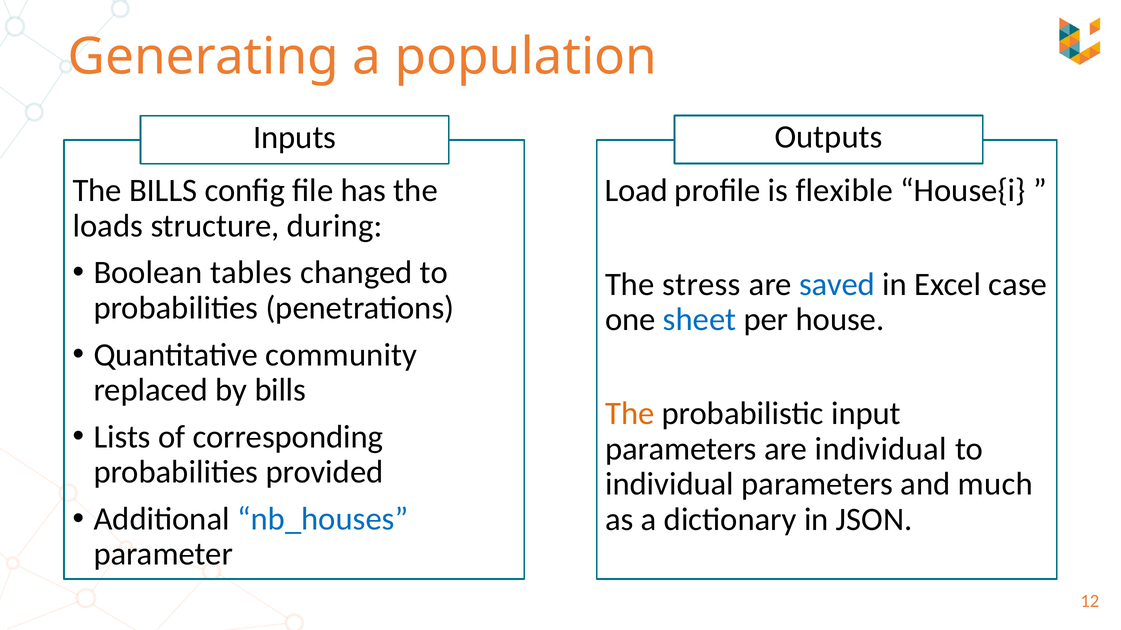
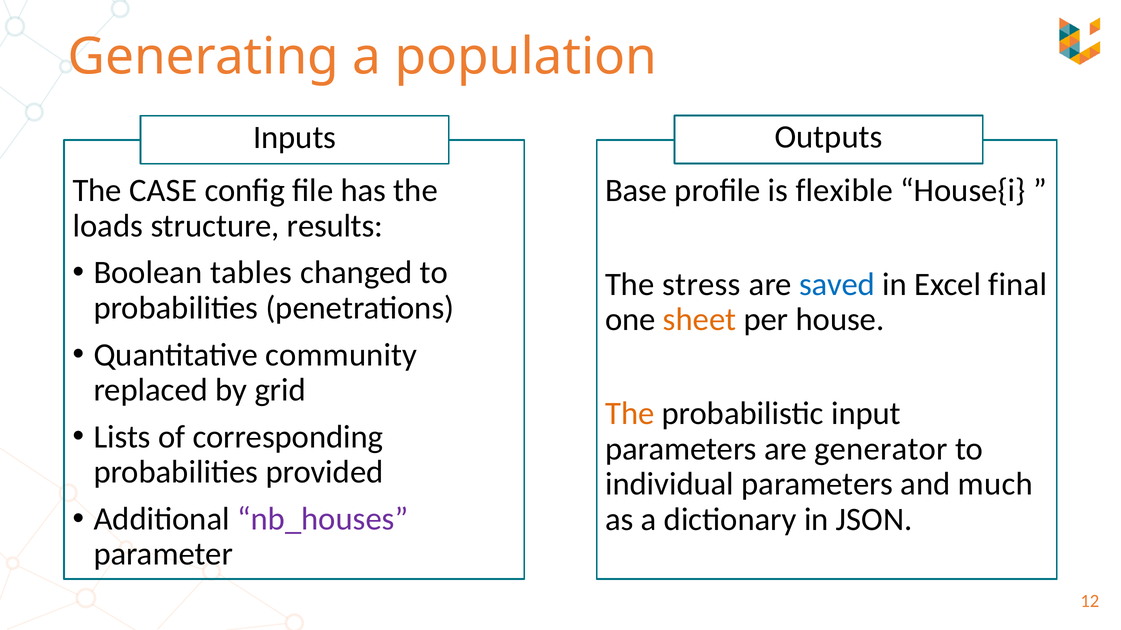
The BILLS: BILLS -> CASE
Load: Load -> Base
during: during -> results
case: case -> final
sheet colour: blue -> orange
by bills: bills -> grid
are individual: individual -> generator
nb_houses colour: blue -> purple
